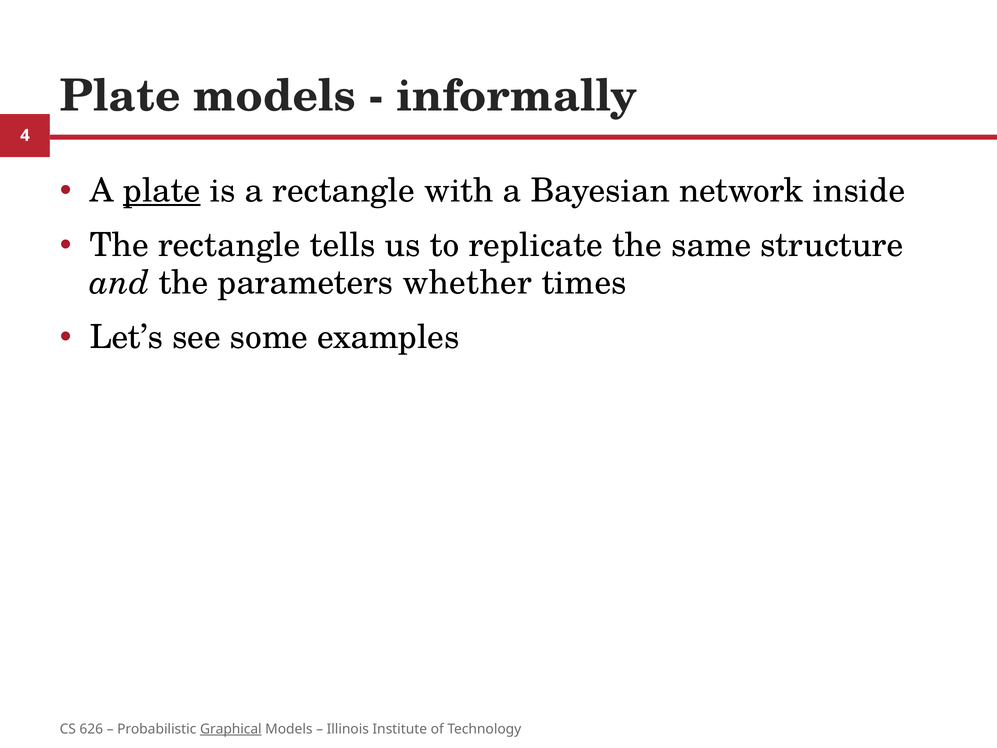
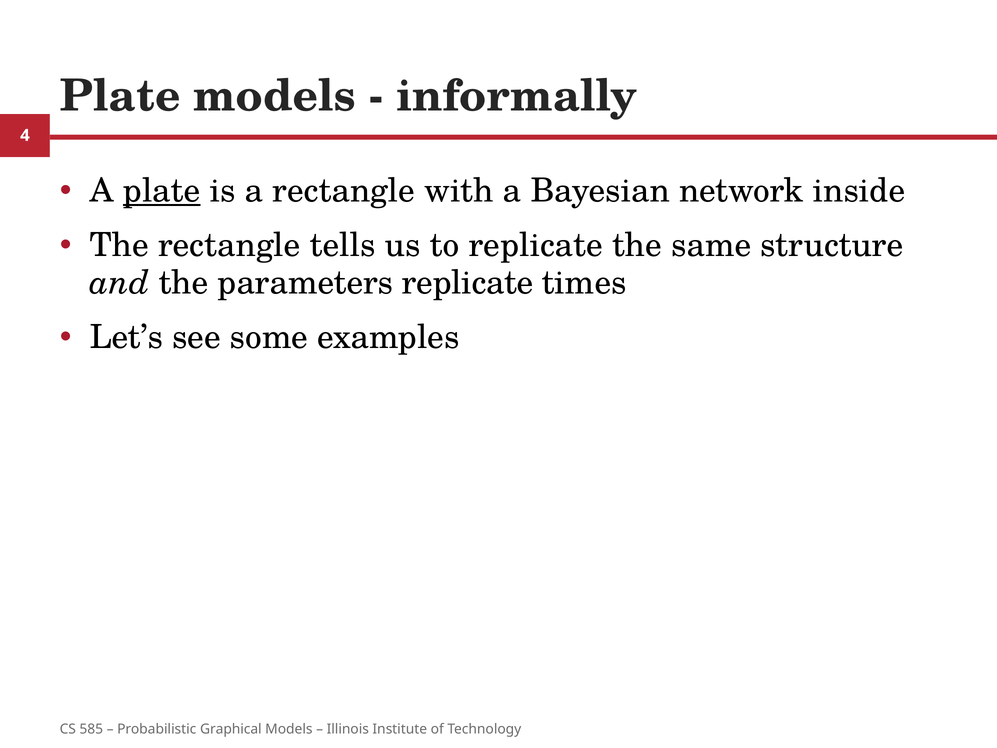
parameters whether: whether -> replicate
626: 626 -> 585
Graphical underline: present -> none
